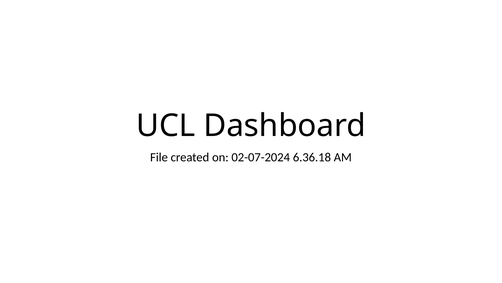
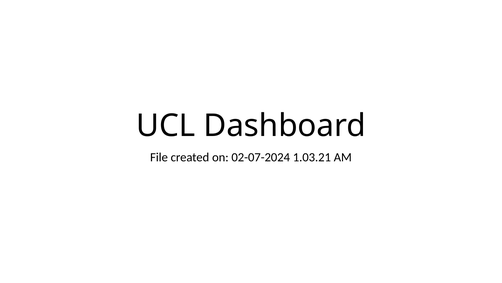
6.36.18: 6.36.18 -> 1.03.21
